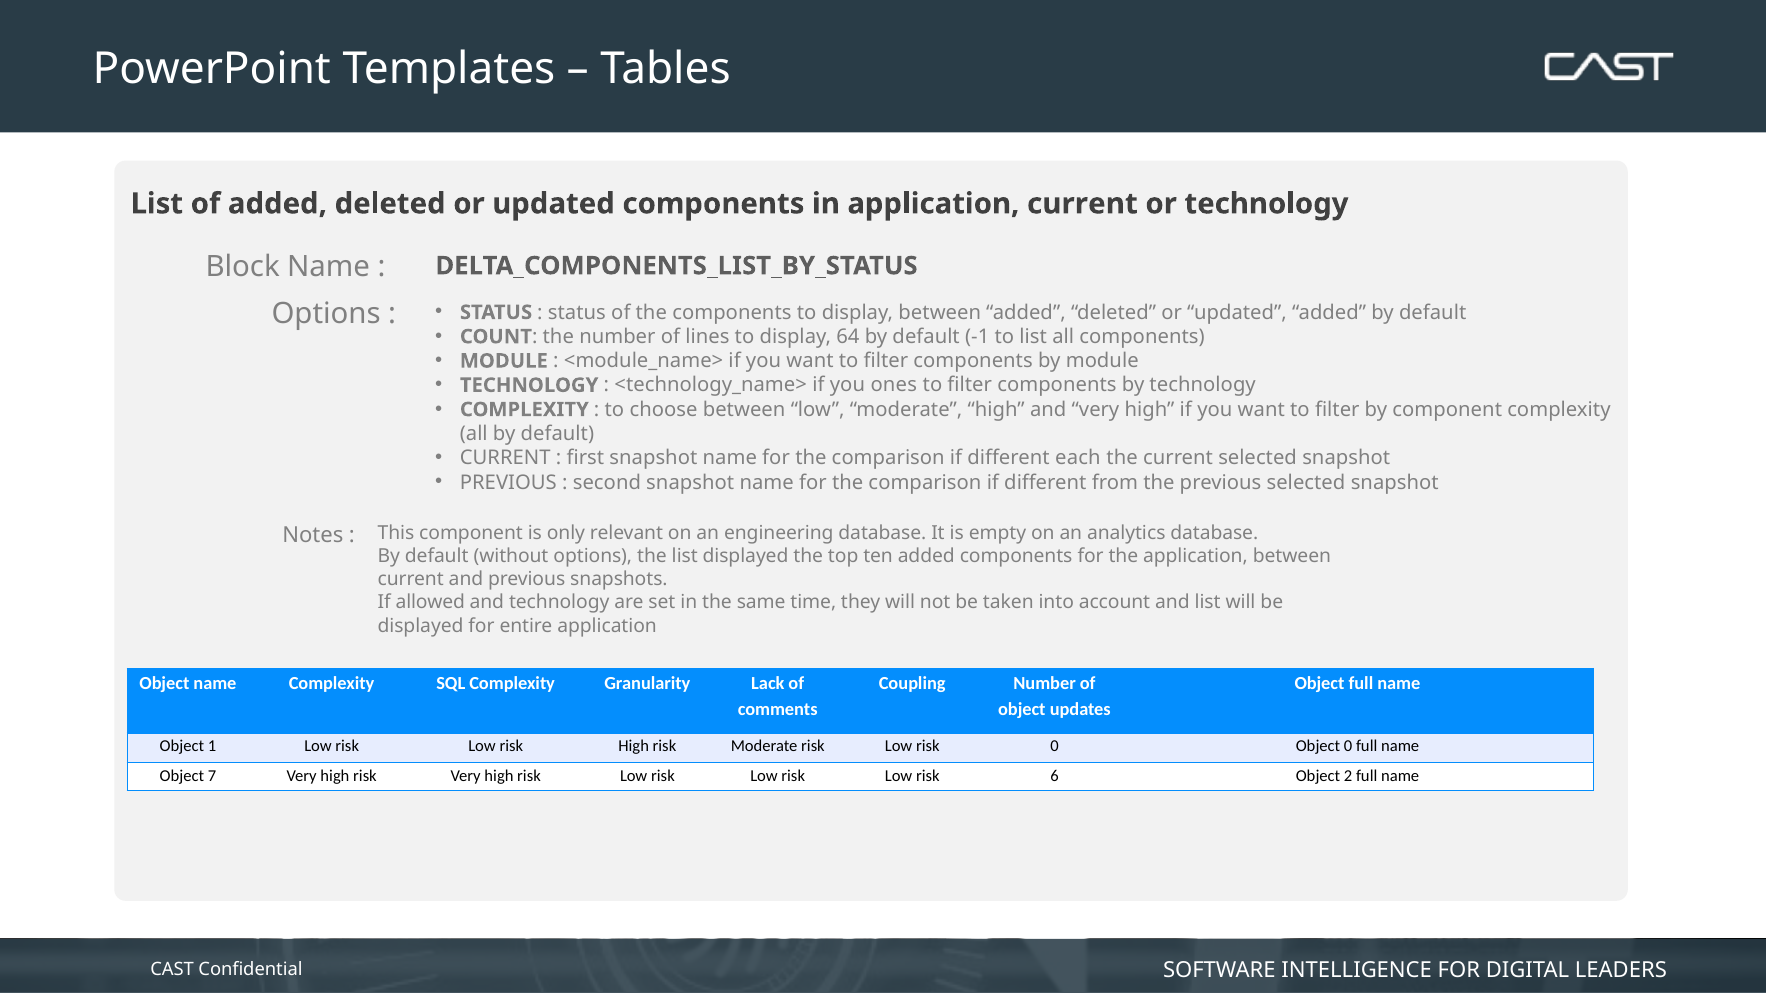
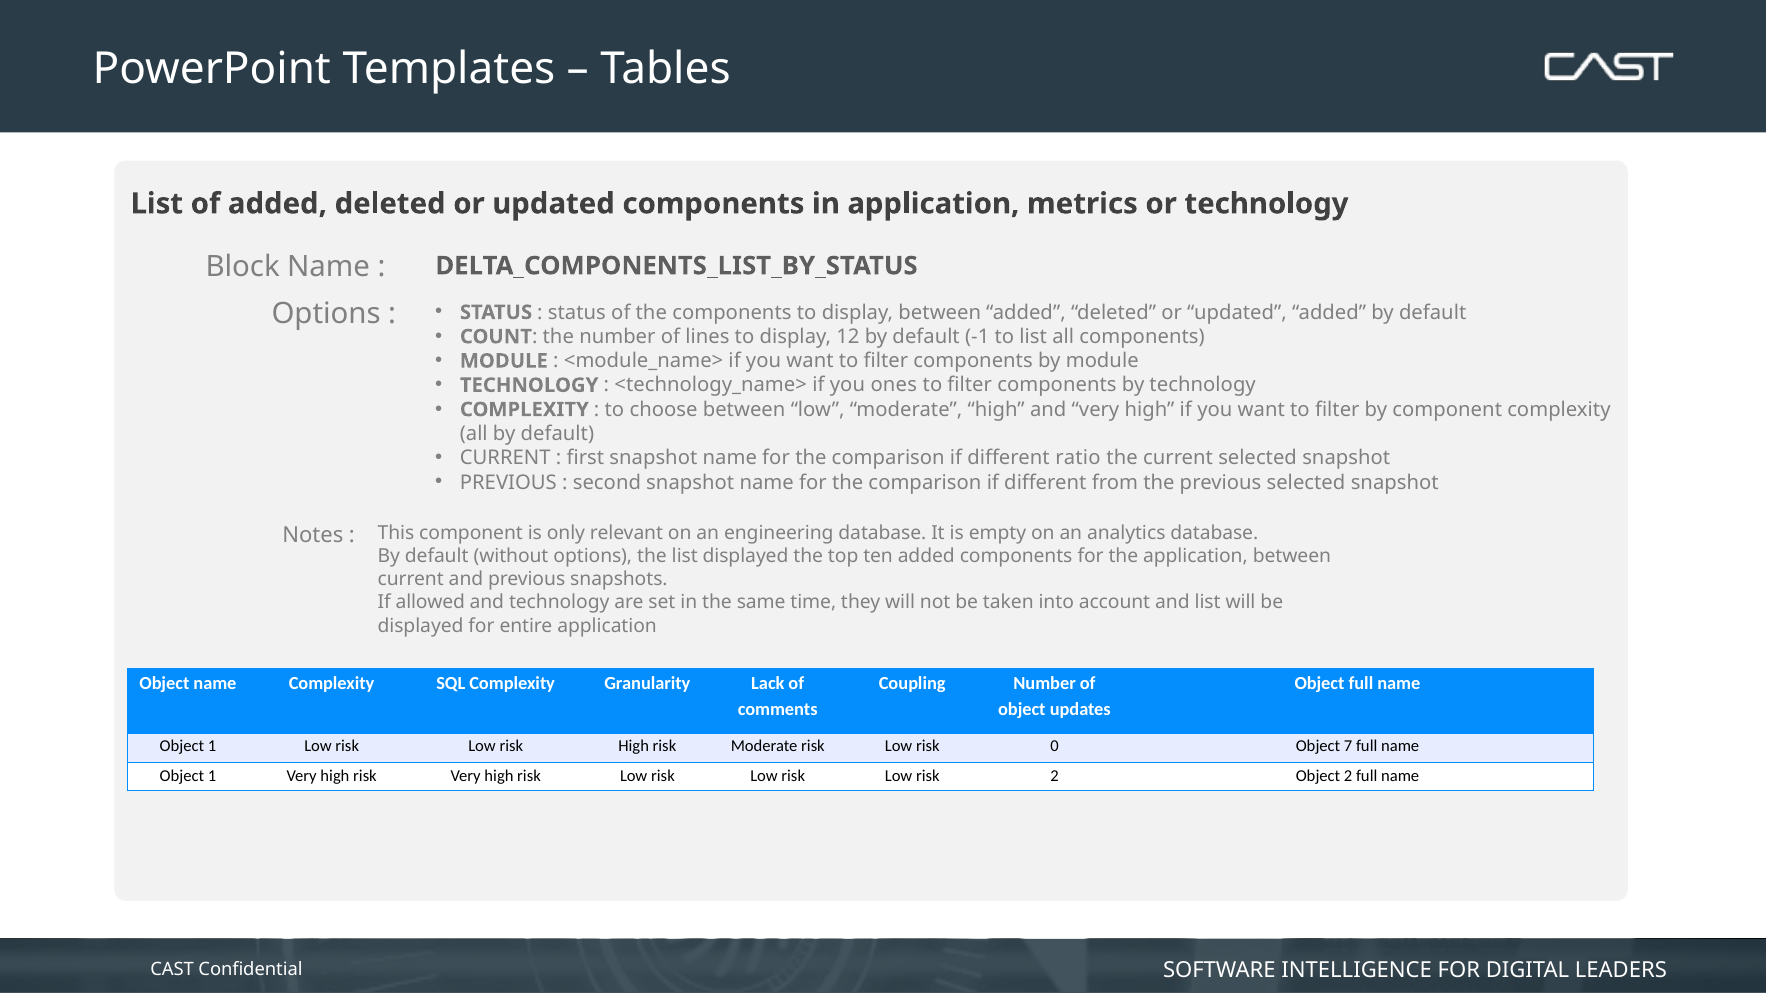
application current: current -> metrics
64: 64 -> 12
each: each -> ratio
Object 0: 0 -> 7
7 at (212, 776): 7 -> 1
risk 6: 6 -> 2
